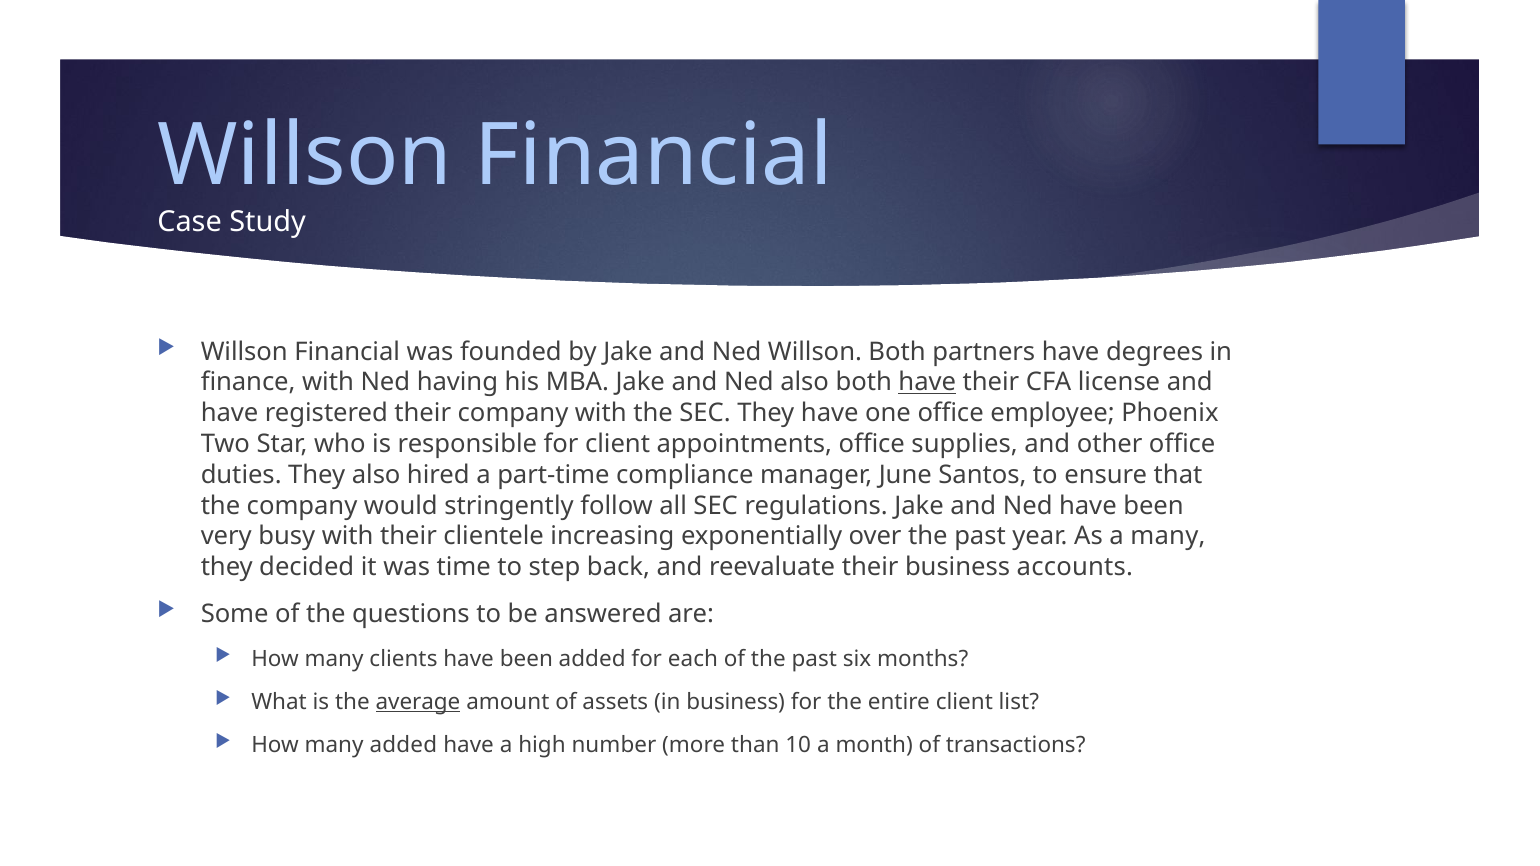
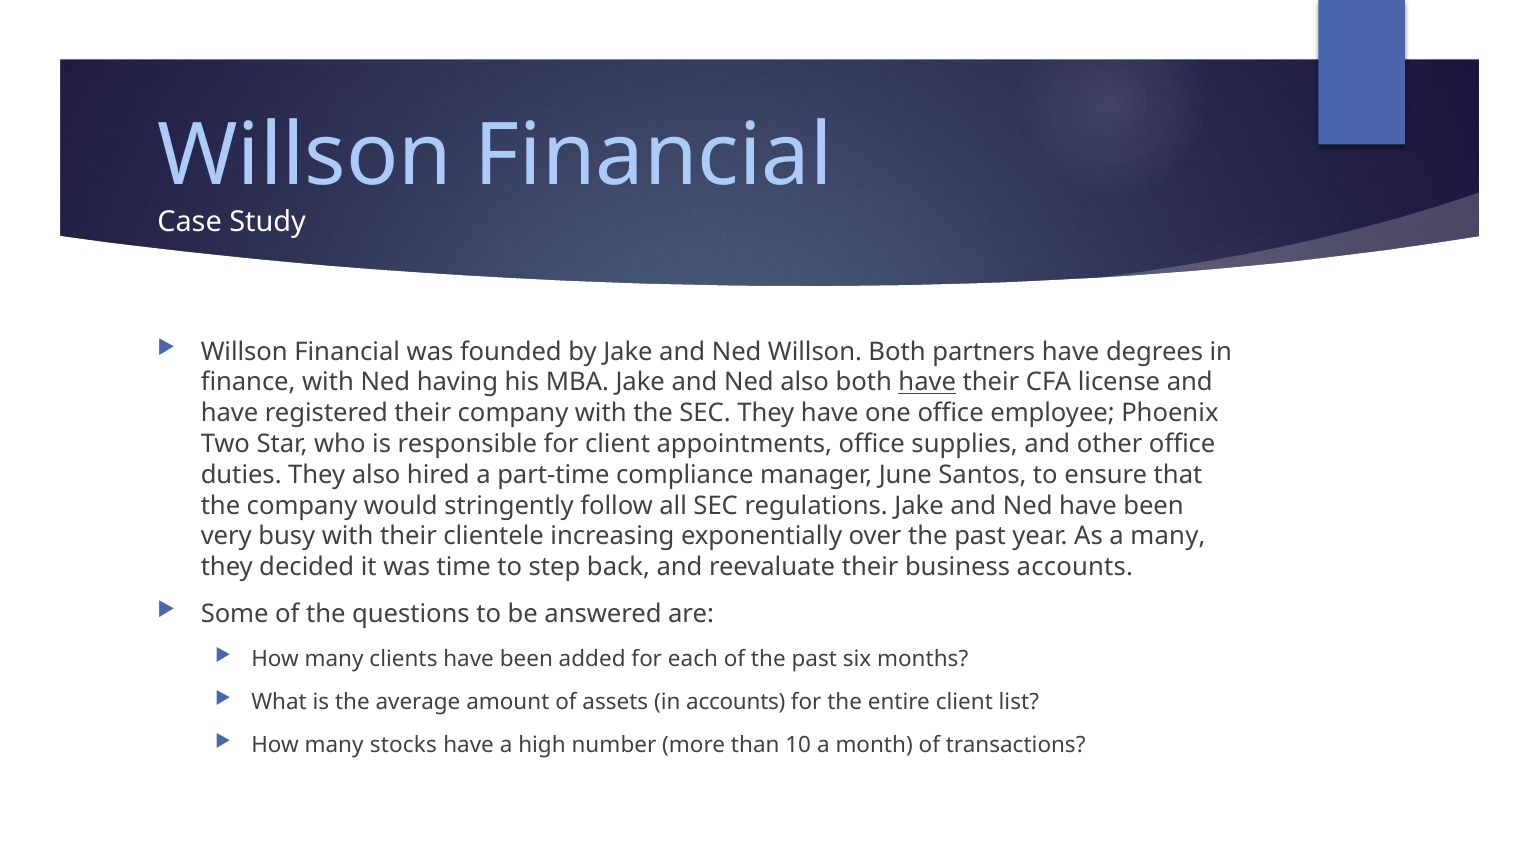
average underline: present -> none
in business: business -> accounts
many added: added -> stocks
